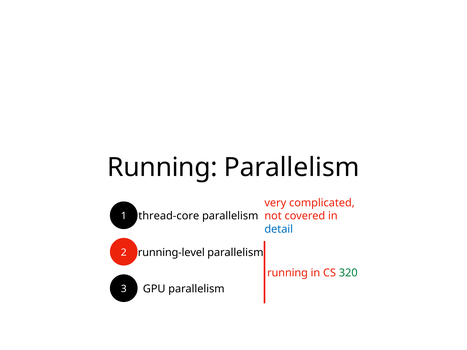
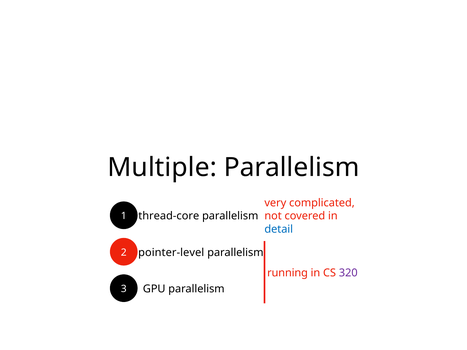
Running at (162, 168): Running -> Multiple
running-level: running-level -> pointer-level
320 colour: green -> purple
